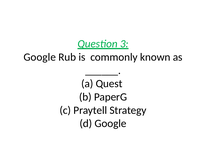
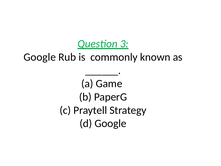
Quest: Quest -> Game
